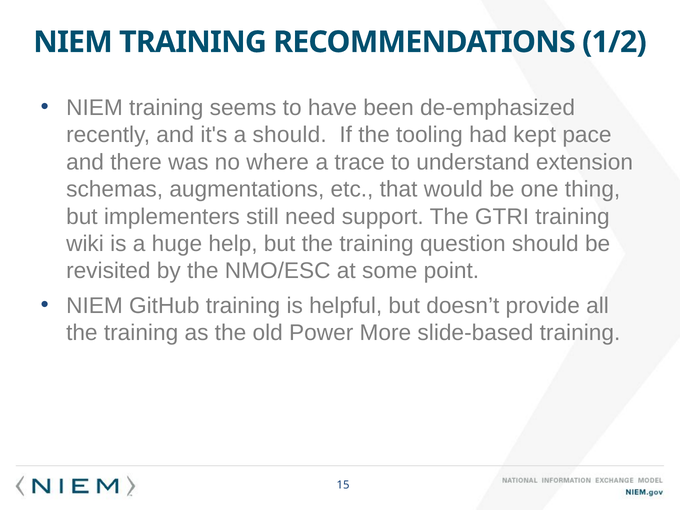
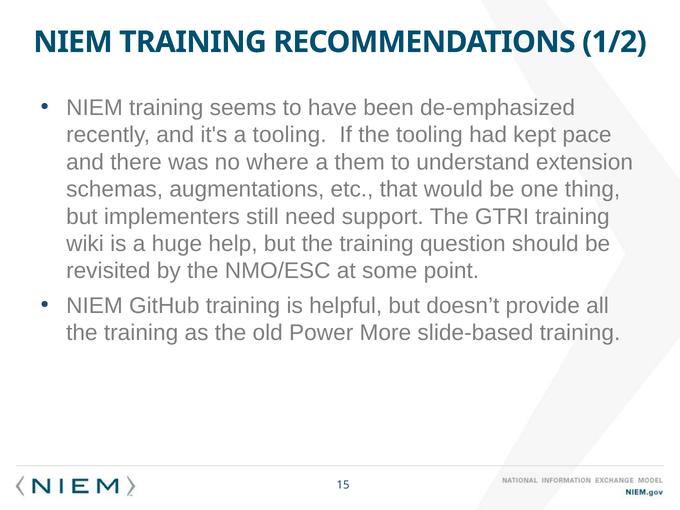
a should: should -> tooling
trace: trace -> them
